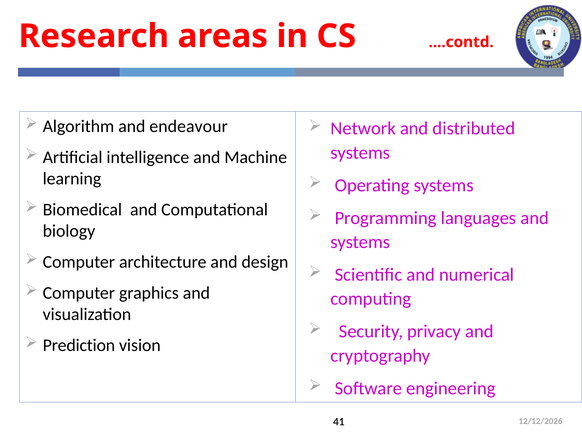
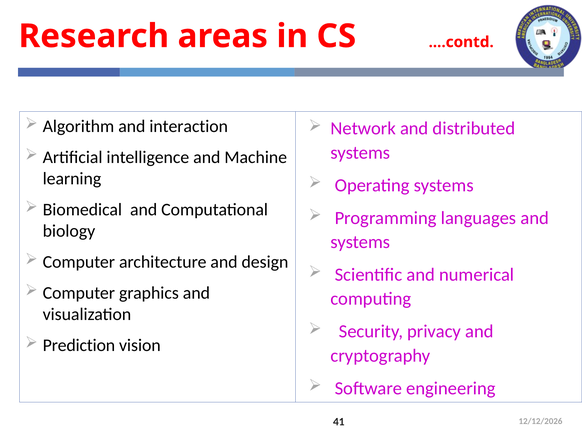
endeavour: endeavour -> interaction
